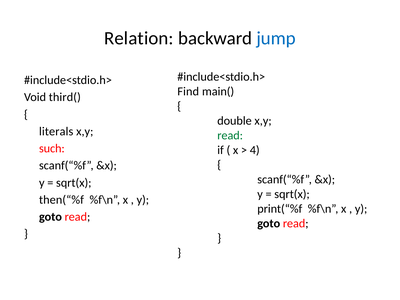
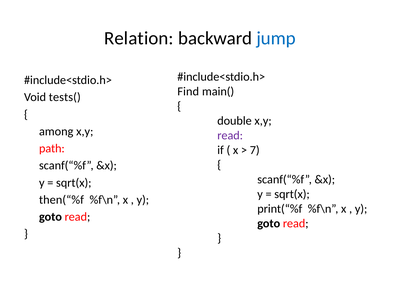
third(: third( -> tests(
literals: literals -> among
read at (230, 135) colour: green -> purple
such: such -> path
4: 4 -> 7
